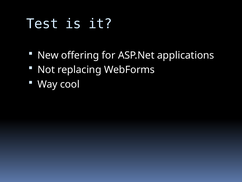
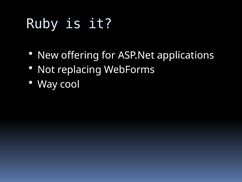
Test: Test -> Ruby
